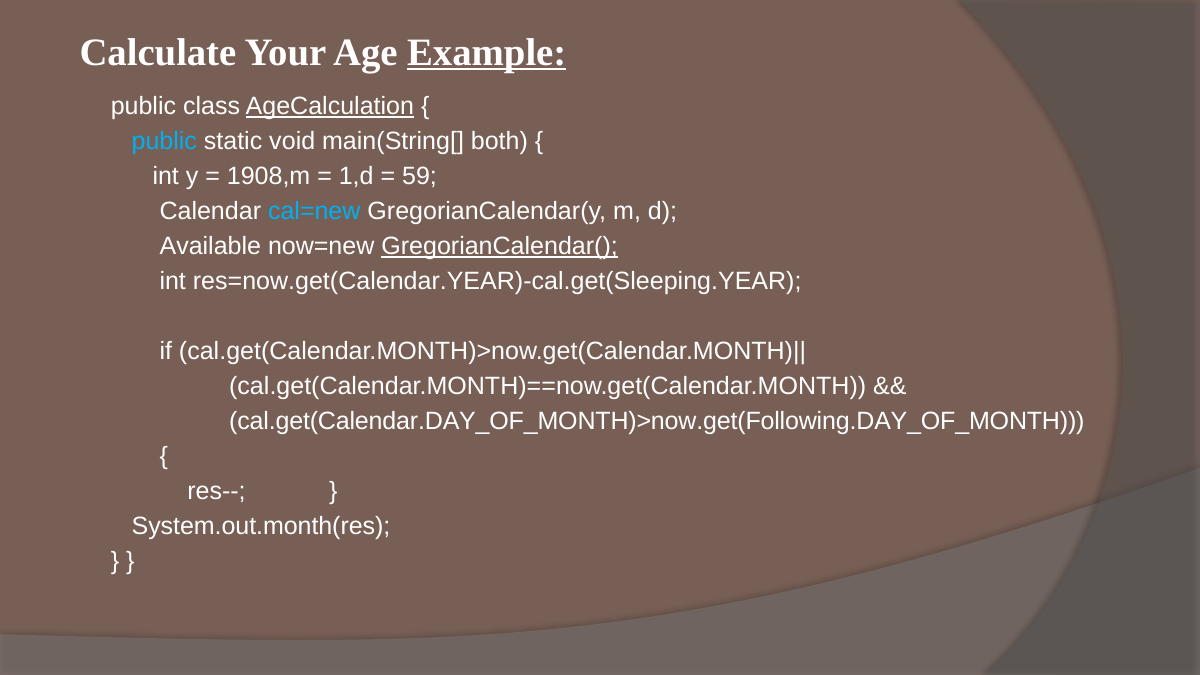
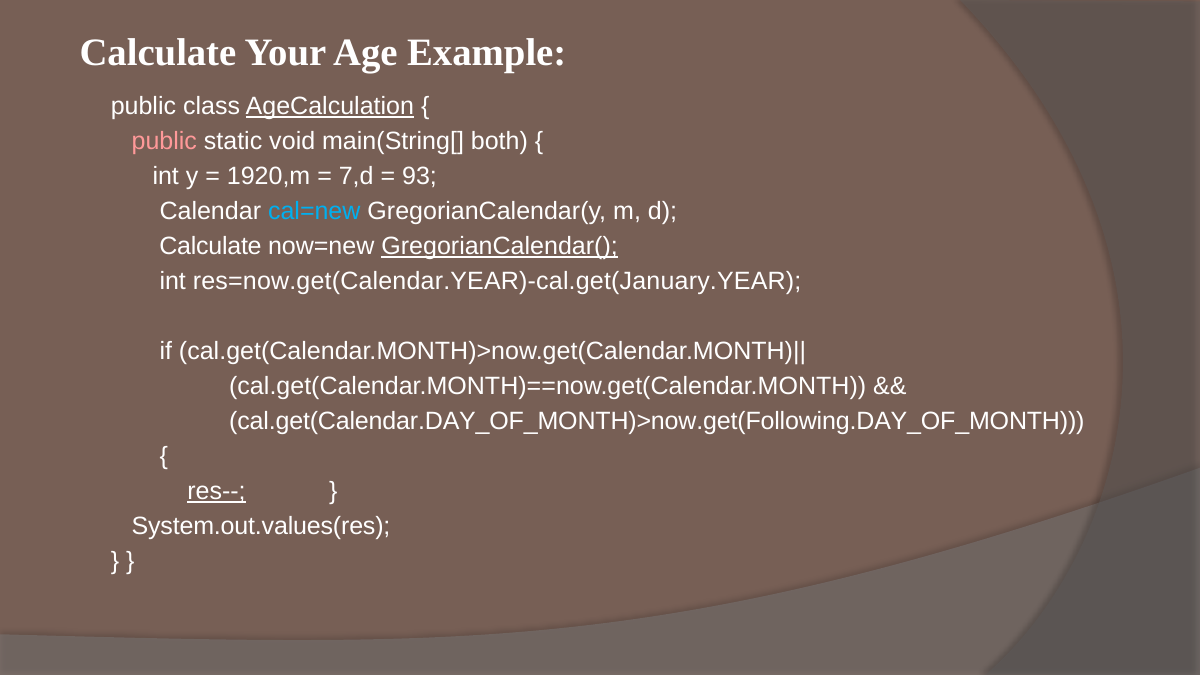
Example underline: present -> none
public at (164, 141) colour: light blue -> pink
1908,m: 1908,m -> 1920,m
1,d: 1,d -> 7,d
59: 59 -> 93
Available at (210, 246): Available -> Calculate
res=now.get(Calendar.YEAR)-cal.get(Sleeping.YEAR: res=now.get(Calendar.YEAR)-cal.get(Sleeping.YEAR -> res=now.get(Calendar.YEAR)-cal.get(January.YEAR
res-- underline: none -> present
System.out.month(res: System.out.month(res -> System.out.values(res
